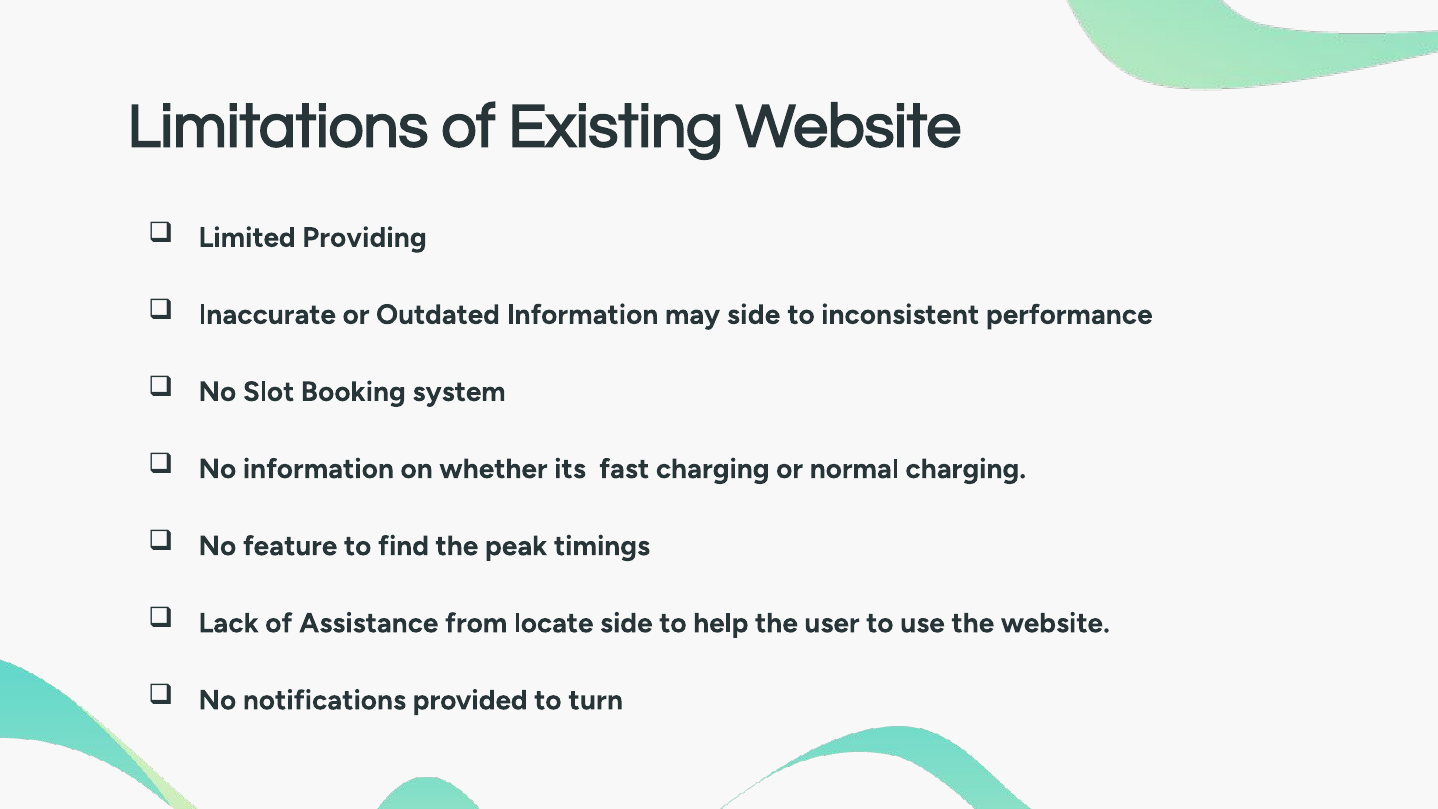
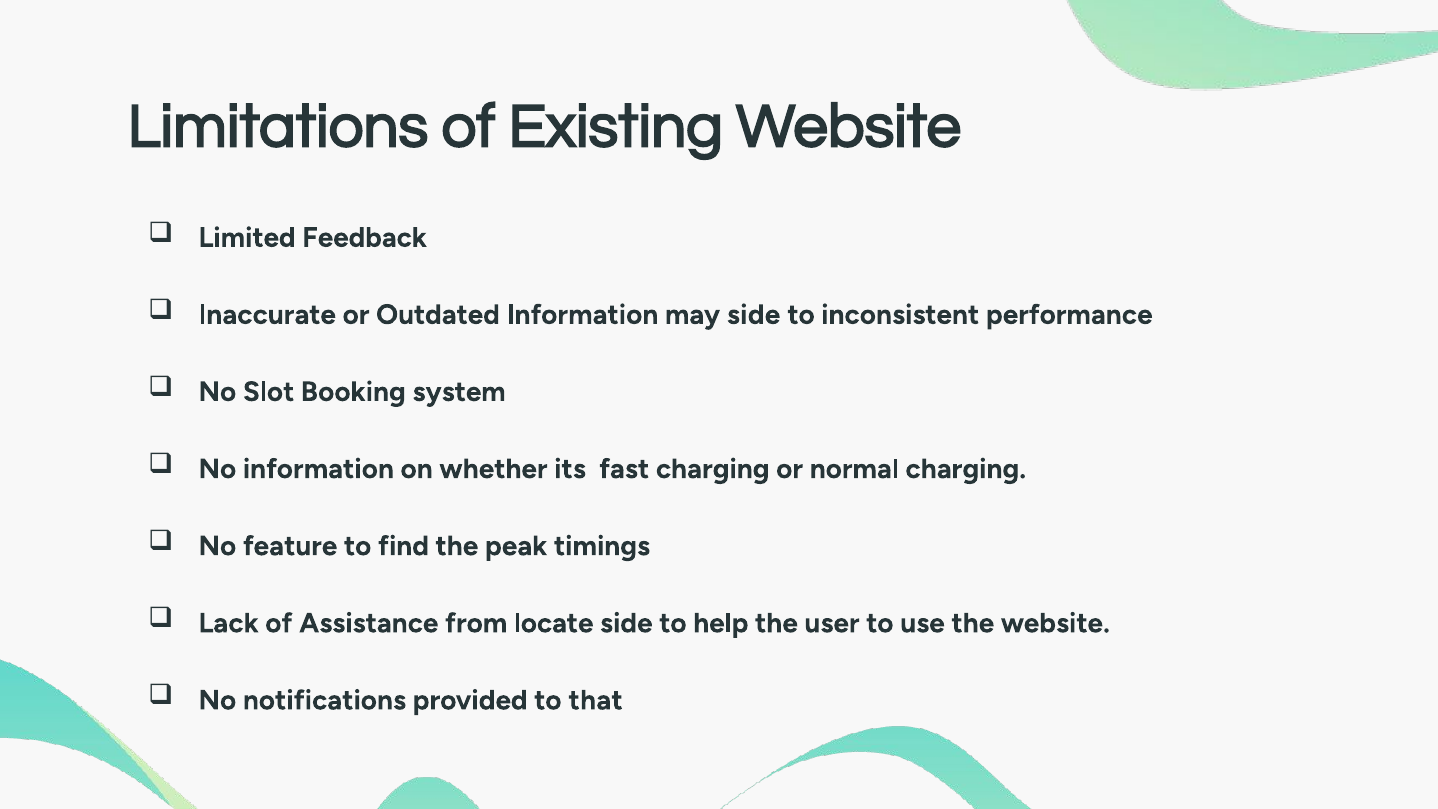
Providing: Providing -> Feedback
turn: turn -> that
